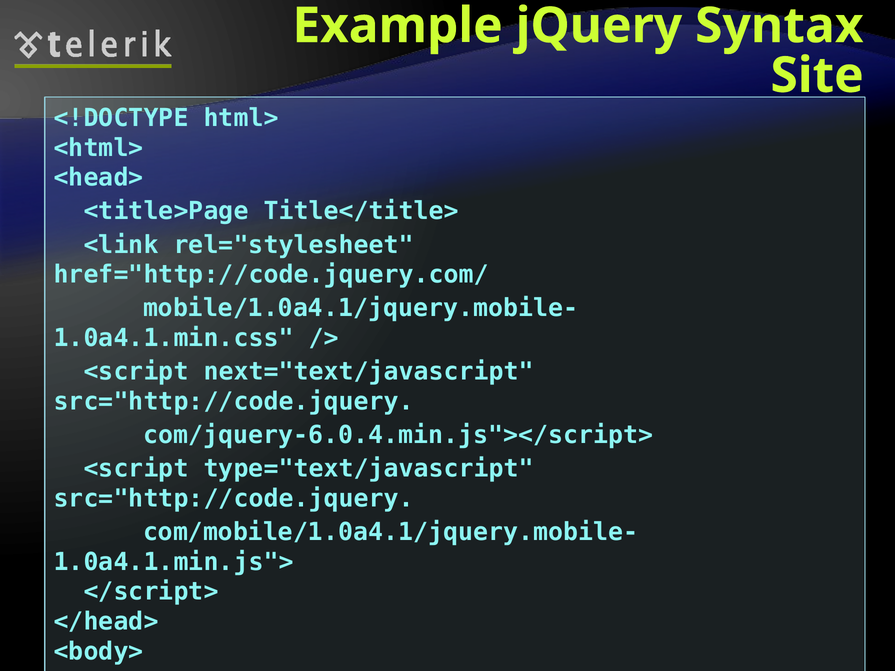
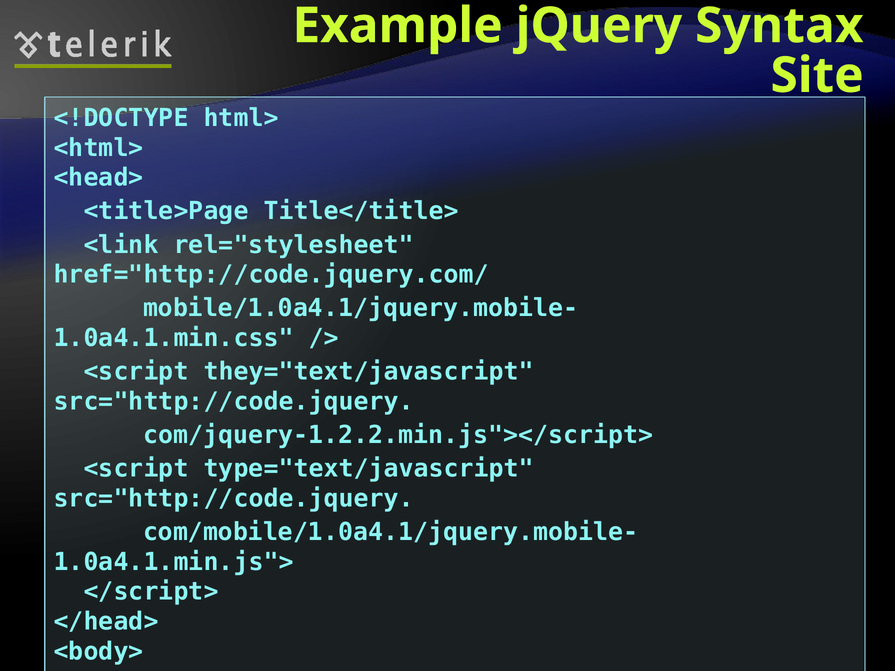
next="text/javascript: next="text/javascript -> they="text/javascript
com/jquery-6.0.4.min.js"></script>: com/jquery-6.0.4.min.js"></script> -> com/jquery-1.2.2.min.js"></script>
